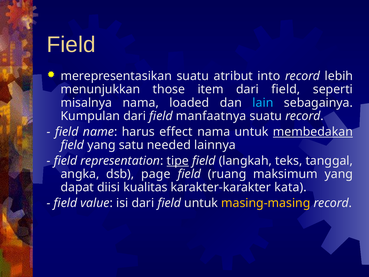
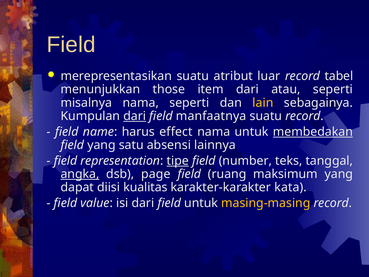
into: into -> luar
lebih: lebih -> tabel
item dari field: field -> atau
nama loaded: loaded -> seperti
lain colour: light blue -> yellow
dari at (135, 116) underline: none -> present
needed: needed -> absensi
langkah: langkah -> number
angka underline: none -> present
